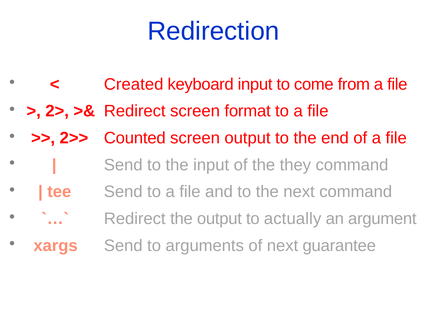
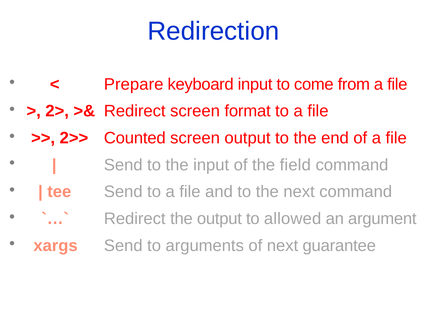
Created: Created -> Prepare
they: they -> field
actually: actually -> allowed
